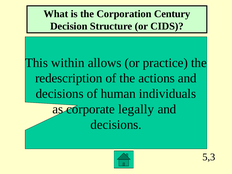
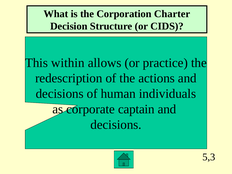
Century: Century -> Charter
legally: legally -> captain
